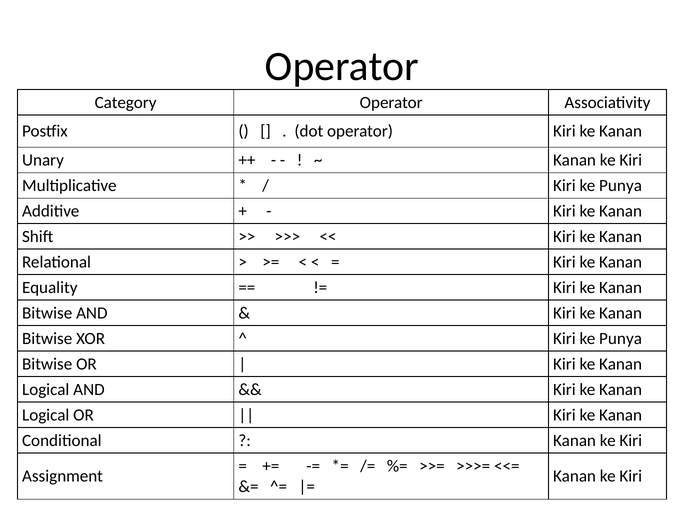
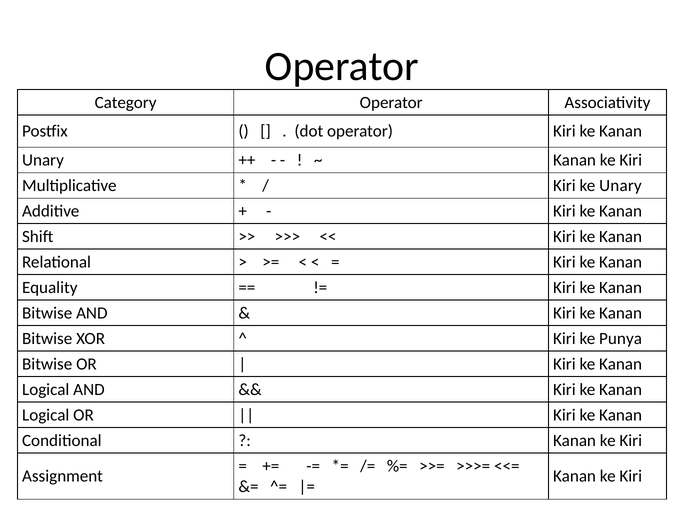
Punya at (621, 186): Punya -> Unary
